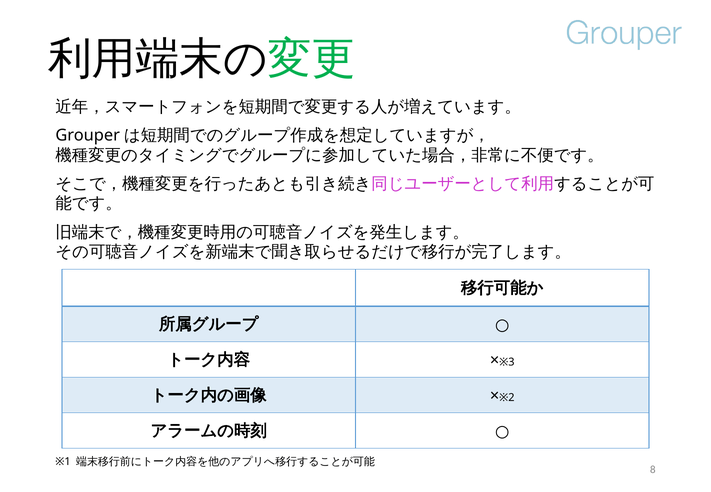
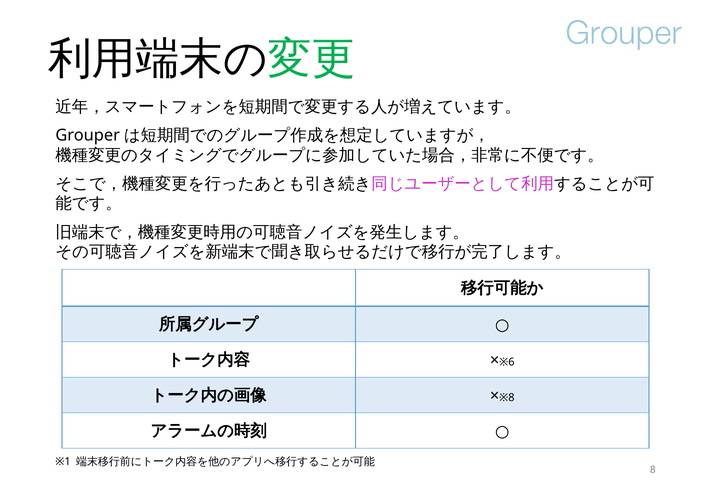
※3: ※3 -> ※6
※2: ※2 -> ※8
